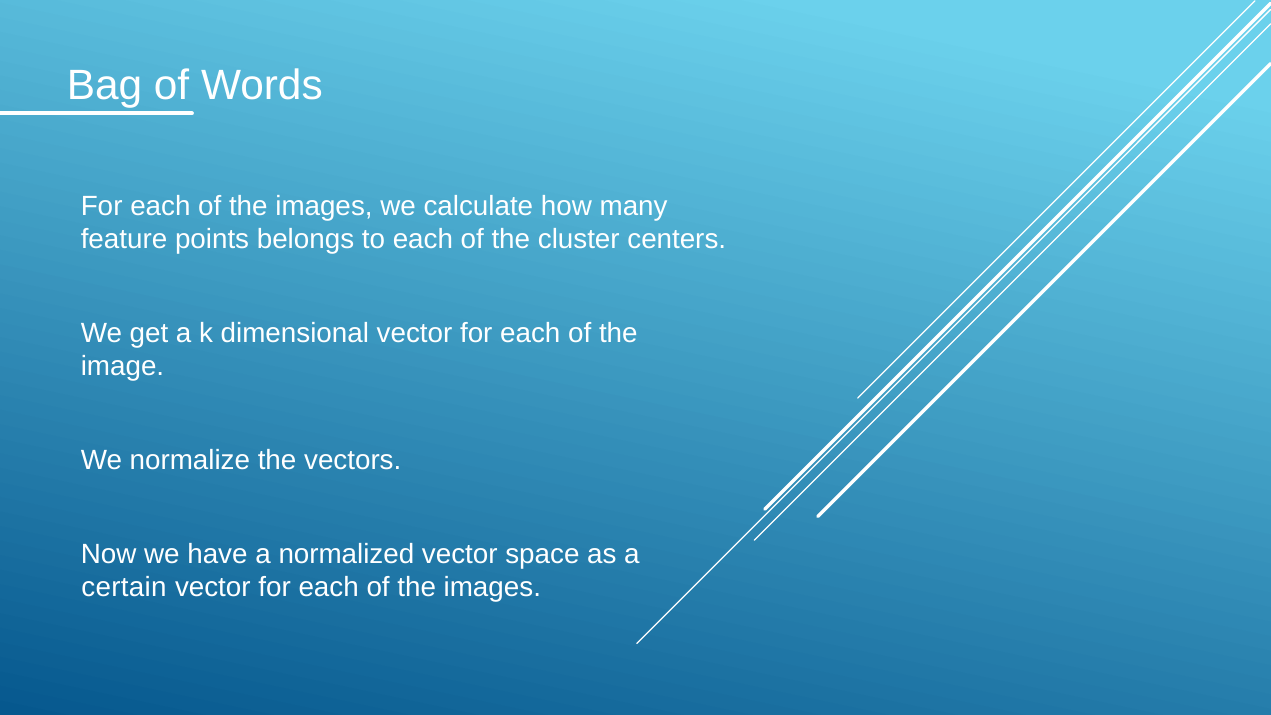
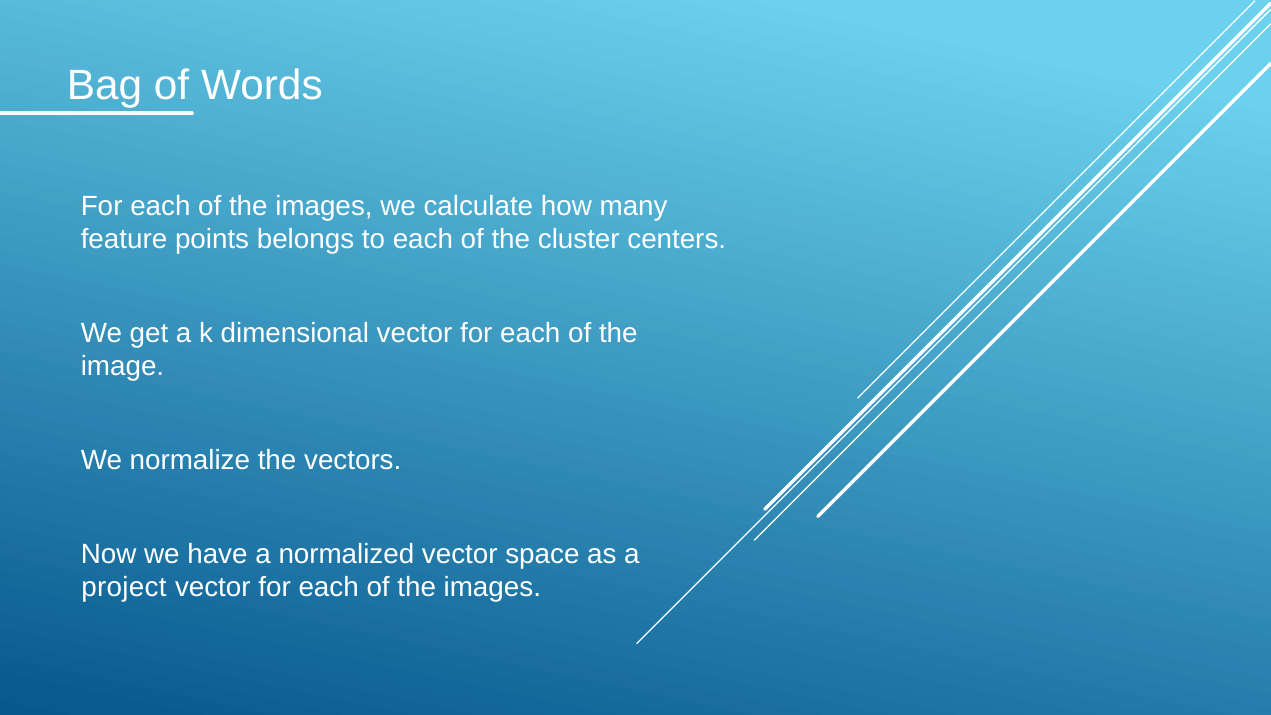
certain: certain -> project
